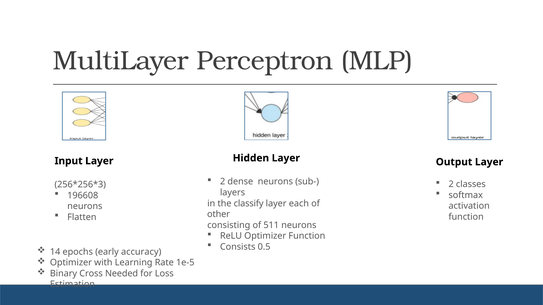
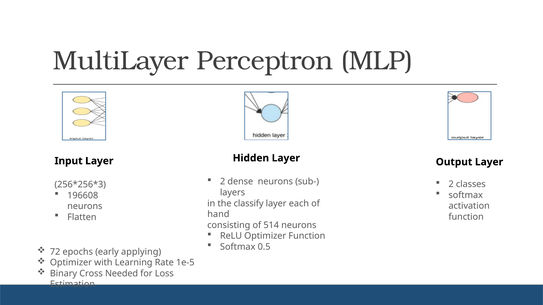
other: other -> hand
511: 511 -> 514
Consists at (238, 247): Consists -> Softmax
14: 14 -> 72
accuracy: accuracy -> applying
